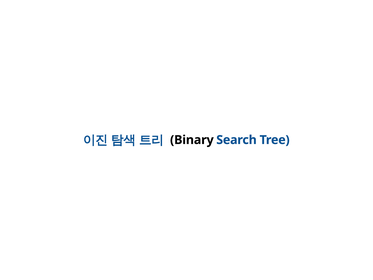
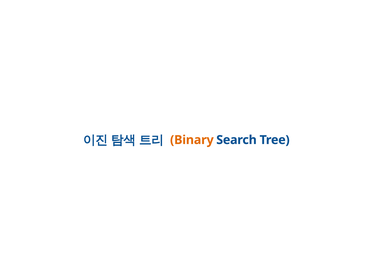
Binary colour: black -> orange
